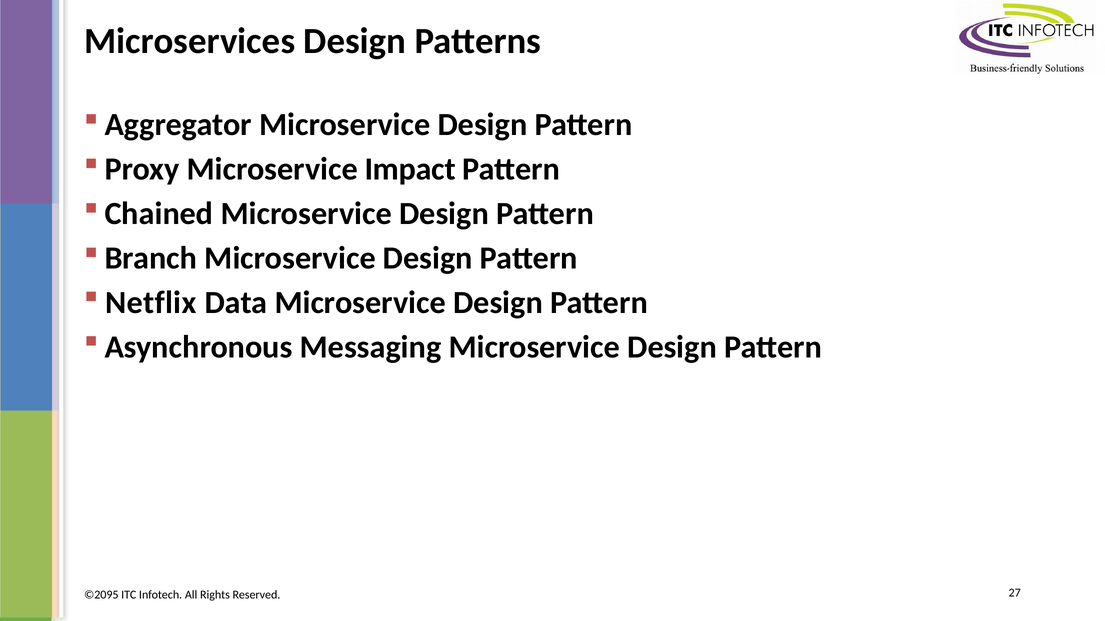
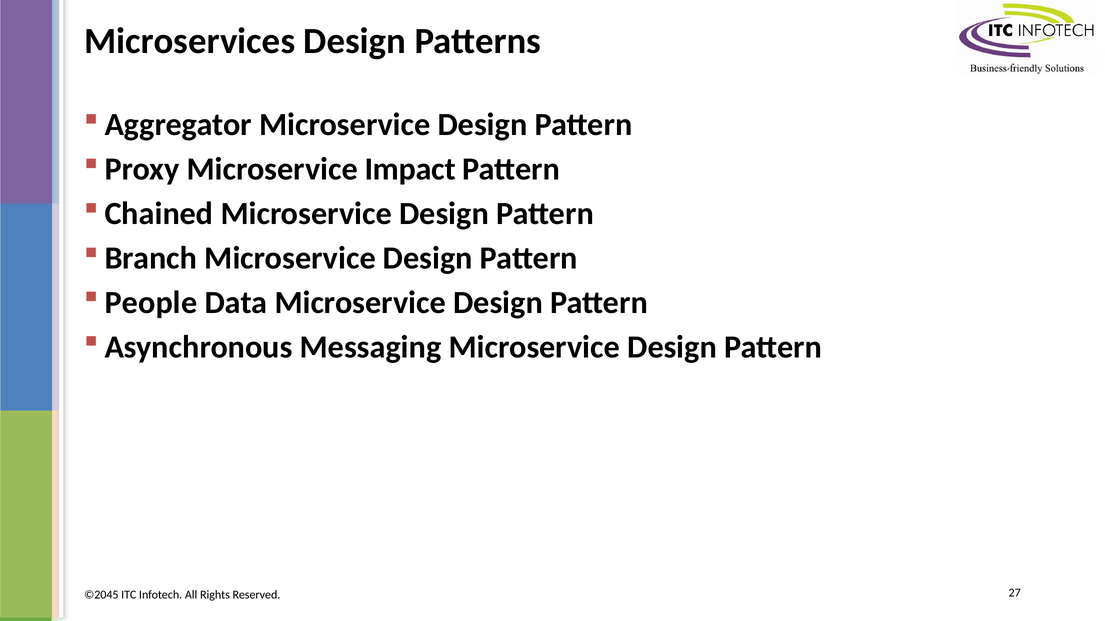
Netflix: Netflix -> People
©2095: ©2095 -> ©2045
